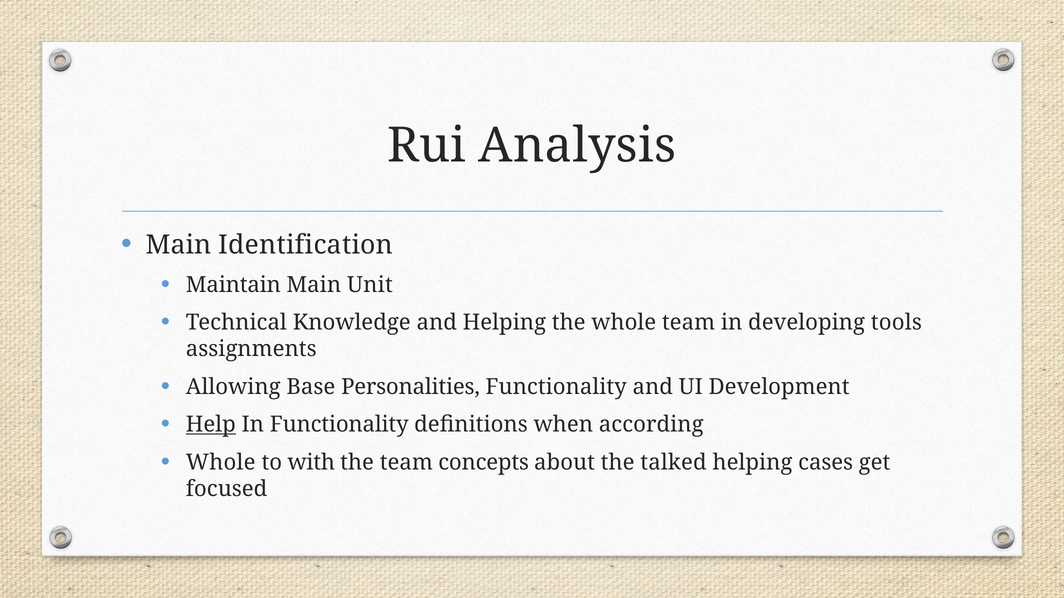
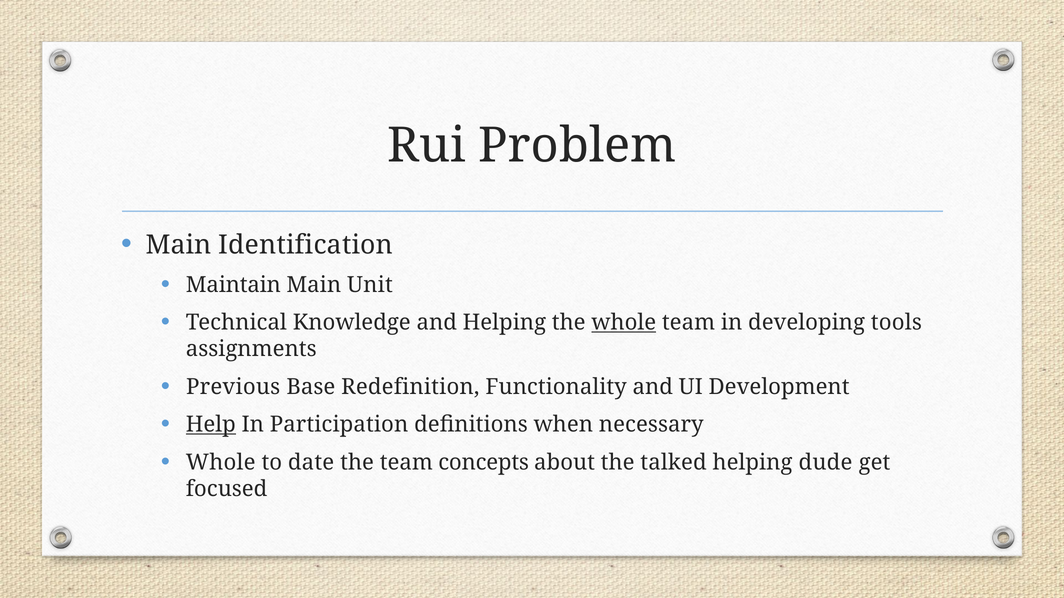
Analysis: Analysis -> Problem
whole at (624, 323) underline: none -> present
Allowing: Allowing -> Previous
Personalities: Personalities -> Redefinition
In Functionality: Functionality -> Participation
according: according -> necessary
with: with -> date
cases: cases -> dude
